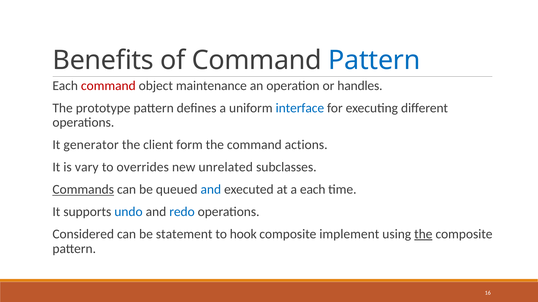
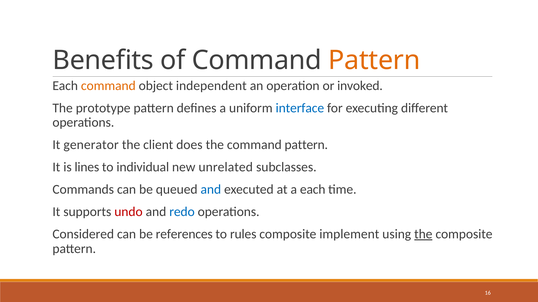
Pattern at (374, 60) colour: blue -> orange
command at (108, 86) colour: red -> orange
maintenance: maintenance -> independent
handles: handles -> invoked
form: form -> does
the command actions: actions -> pattern
vary: vary -> lines
overrides: overrides -> individual
Commands underline: present -> none
undo colour: blue -> red
statement: statement -> references
hook: hook -> rules
